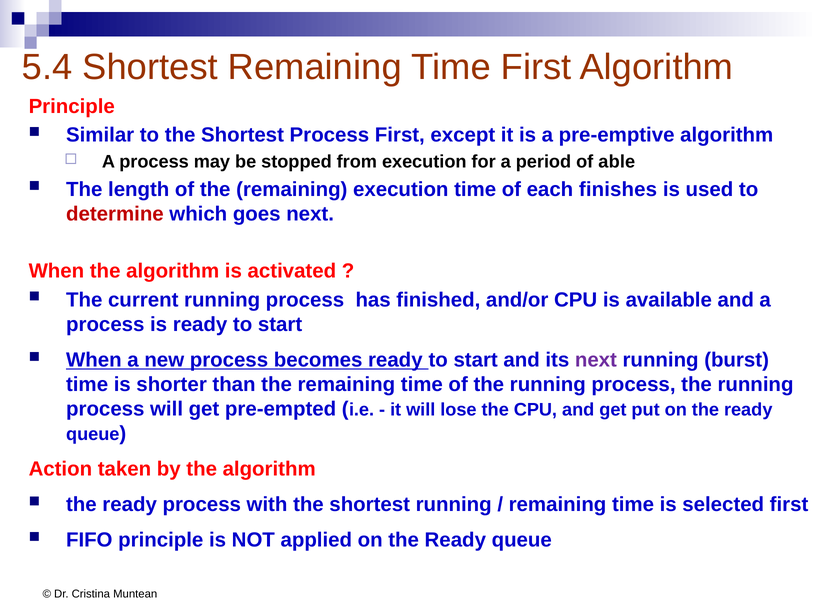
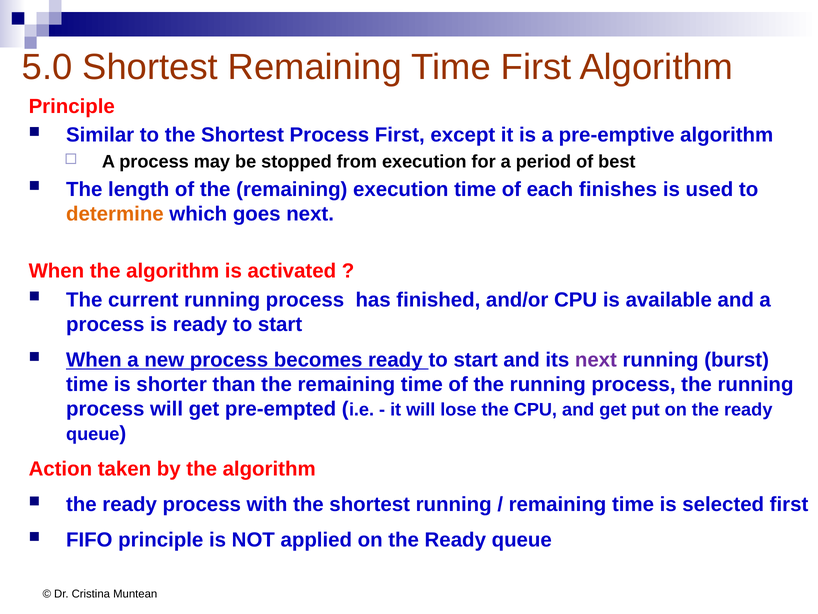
5.4: 5.4 -> 5.0
able: able -> best
determine colour: red -> orange
